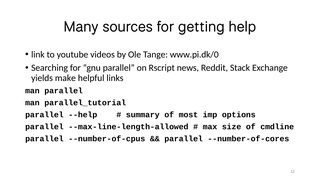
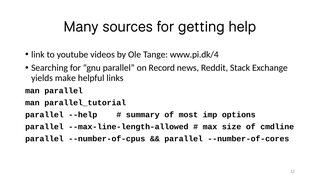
www.pi.dk/0: www.pi.dk/0 -> www.pi.dk/4
Rscript: Rscript -> Record
